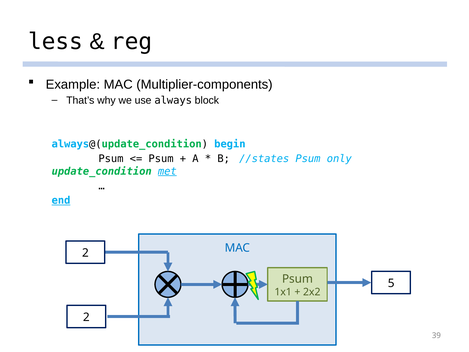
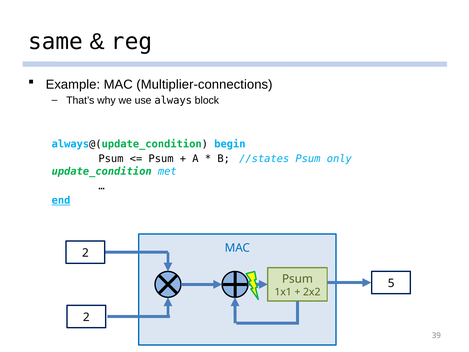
less: less -> same
Multiplier-components: Multiplier-components -> Multiplier-connections
met underline: present -> none
